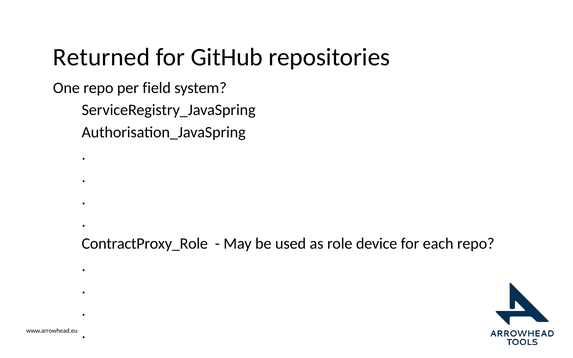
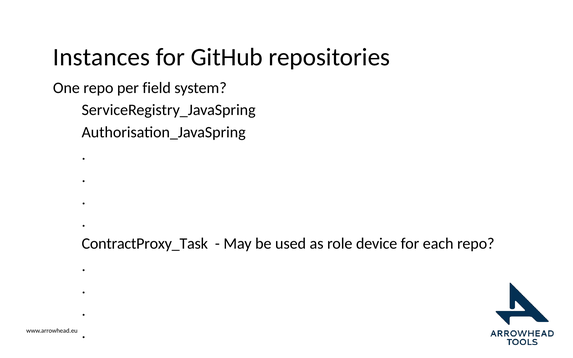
Returned: Returned -> Instances
ContractProxy_Role: ContractProxy_Role -> ContractProxy_Task
